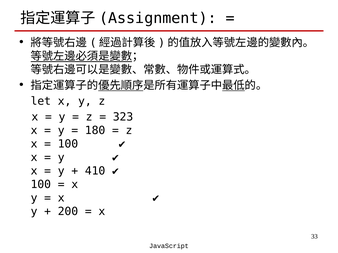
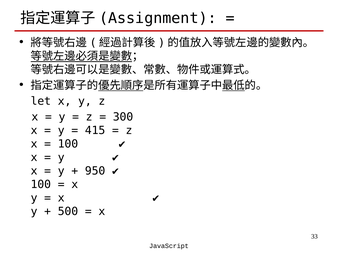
323: 323 -> 300
180: 180 -> 415
410: 410 -> 950
200: 200 -> 500
